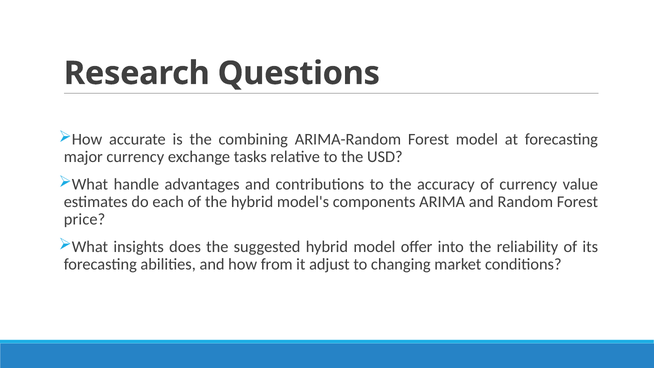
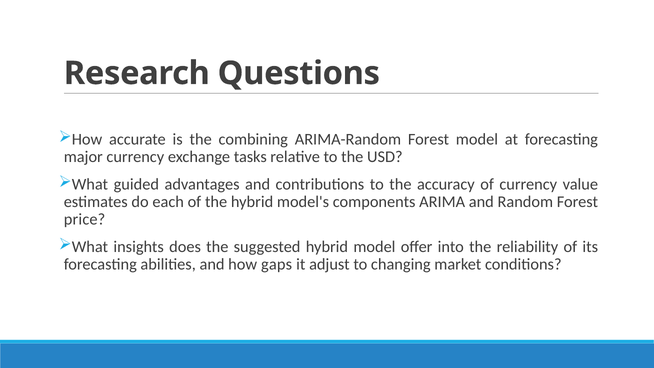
handle: handle -> guided
from: from -> gaps
